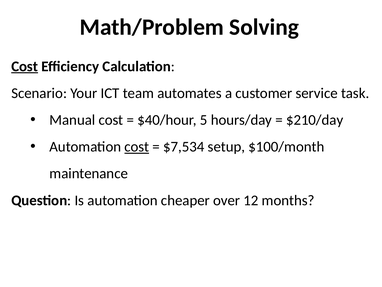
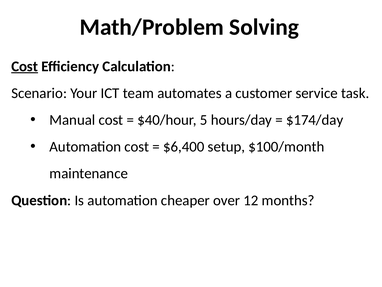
$210/day: $210/day -> $174/day
cost at (137, 147) underline: present -> none
$7,534: $7,534 -> $6,400
